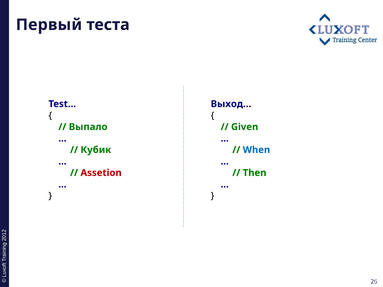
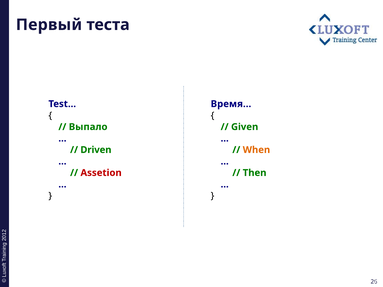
Выход: Выход -> Время
Кубик: Кубик -> Driven
When colour: blue -> orange
